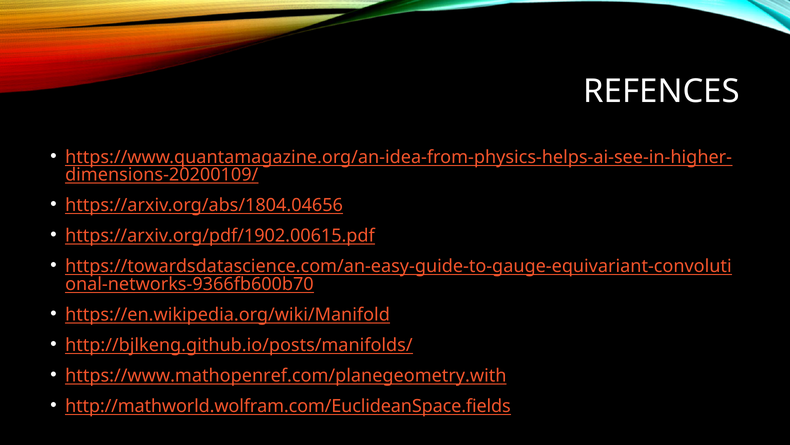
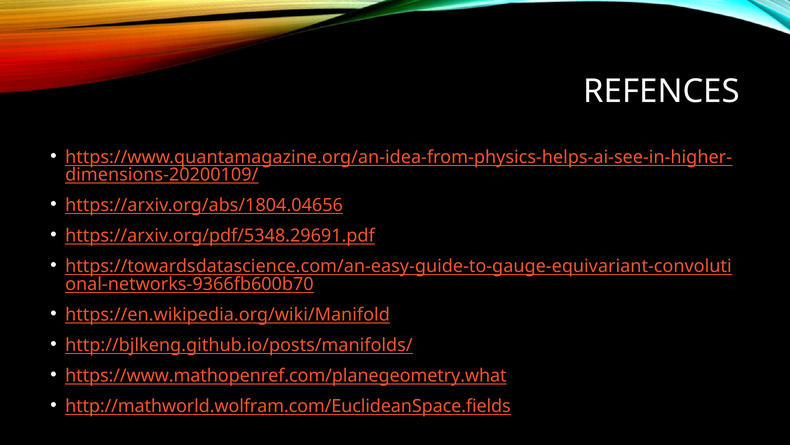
https://arxiv.org/pdf/1902.00615.pdf: https://arxiv.org/pdf/1902.00615.pdf -> https://arxiv.org/pdf/5348.29691.pdf
https://www.mathopenref.com/planegeometry.with: https://www.mathopenref.com/planegeometry.with -> https://www.mathopenref.com/planegeometry.what
